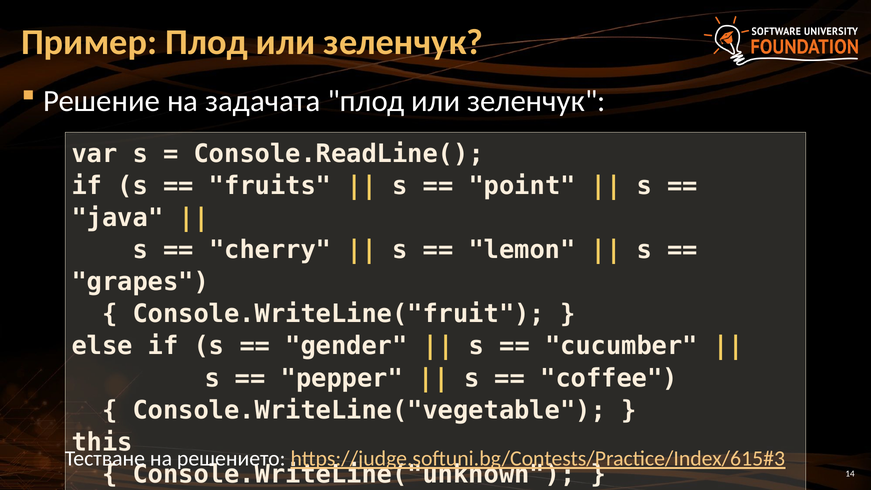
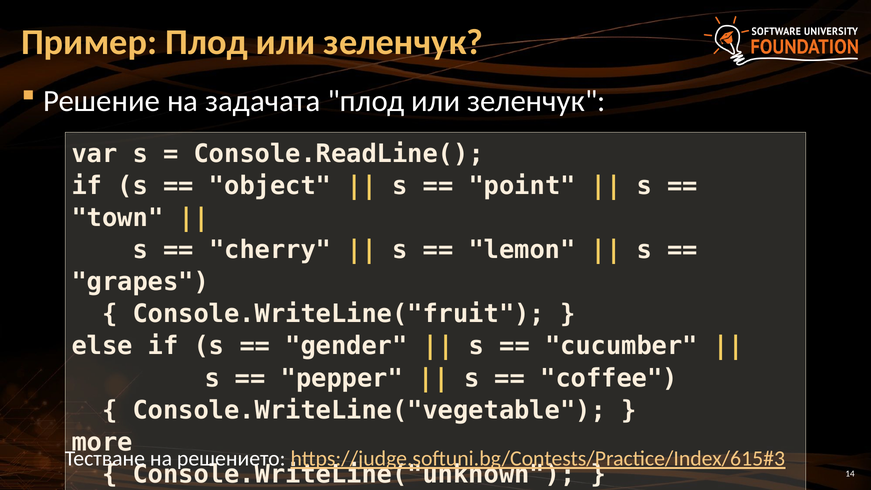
fruits: fruits -> object
java: java -> town
this: this -> more
